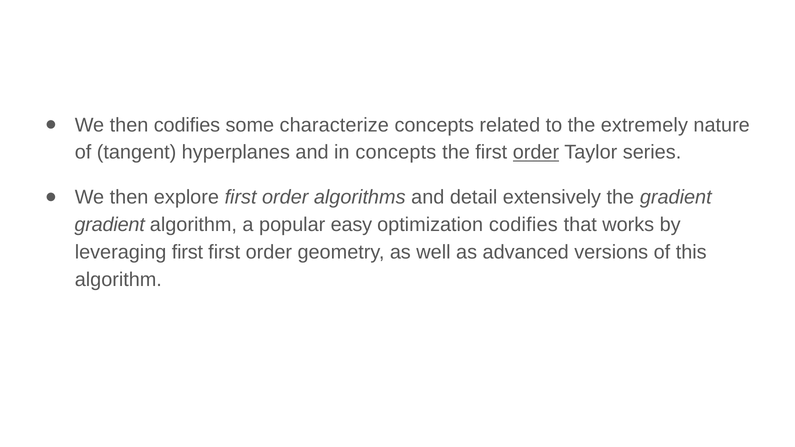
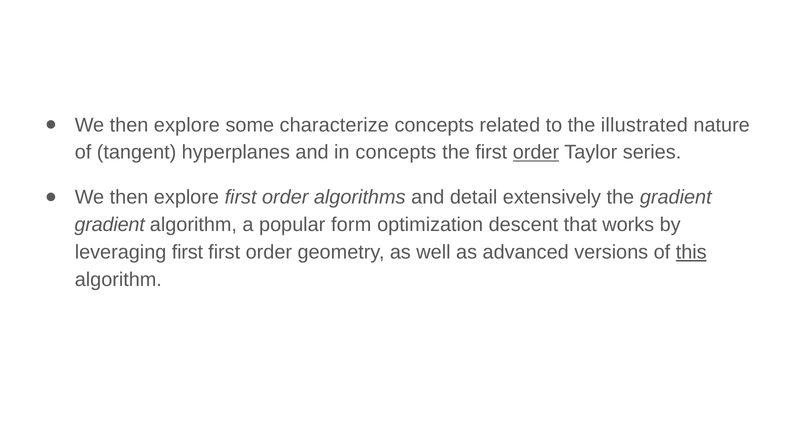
codifies at (187, 125): codifies -> explore
extremely: extremely -> illustrated
easy: easy -> form
optimization codifies: codifies -> descent
this underline: none -> present
